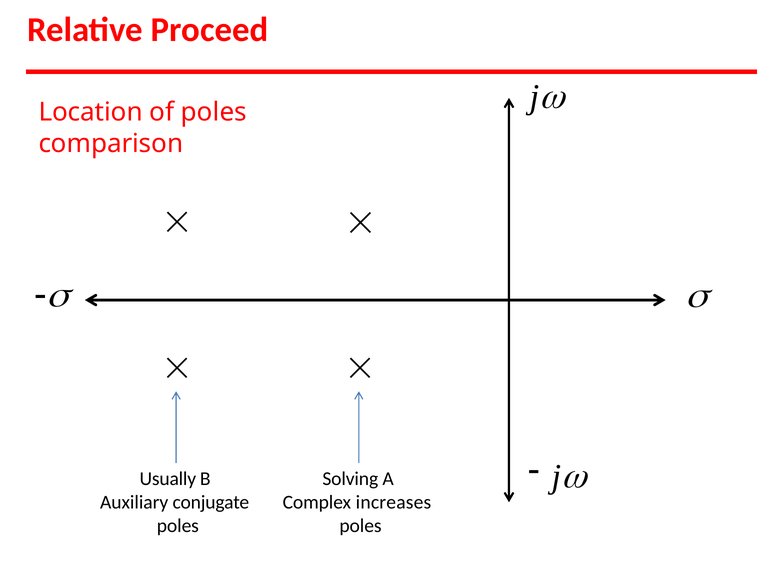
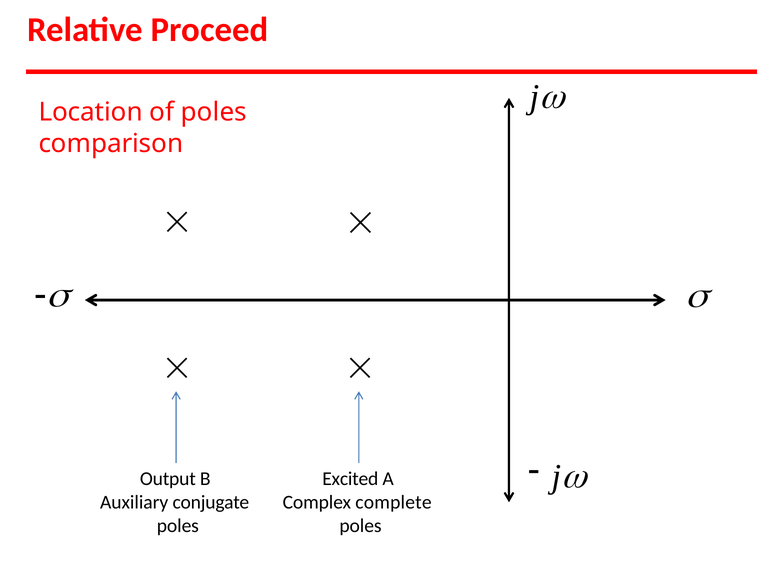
Usually: Usually -> Output
Solving: Solving -> Excited
increases: increases -> complete
